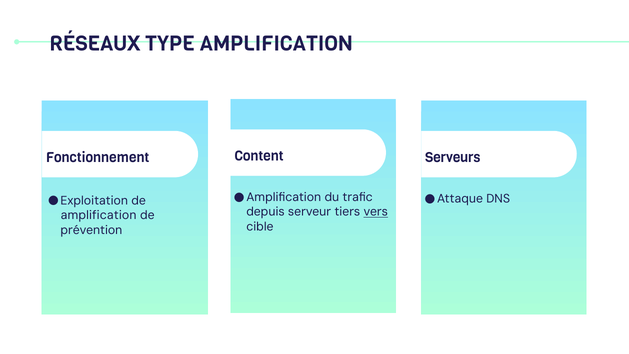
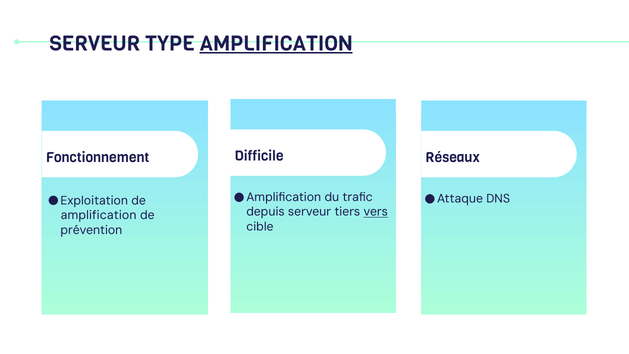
RÉSEAUX at (95, 44): RÉSEAUX -> SERVEUR
AMPLIFICATION at (276, 44) underline: none -> present
Content: Content -> Difficile
Serveurs: Serveurs -> Réseaux
